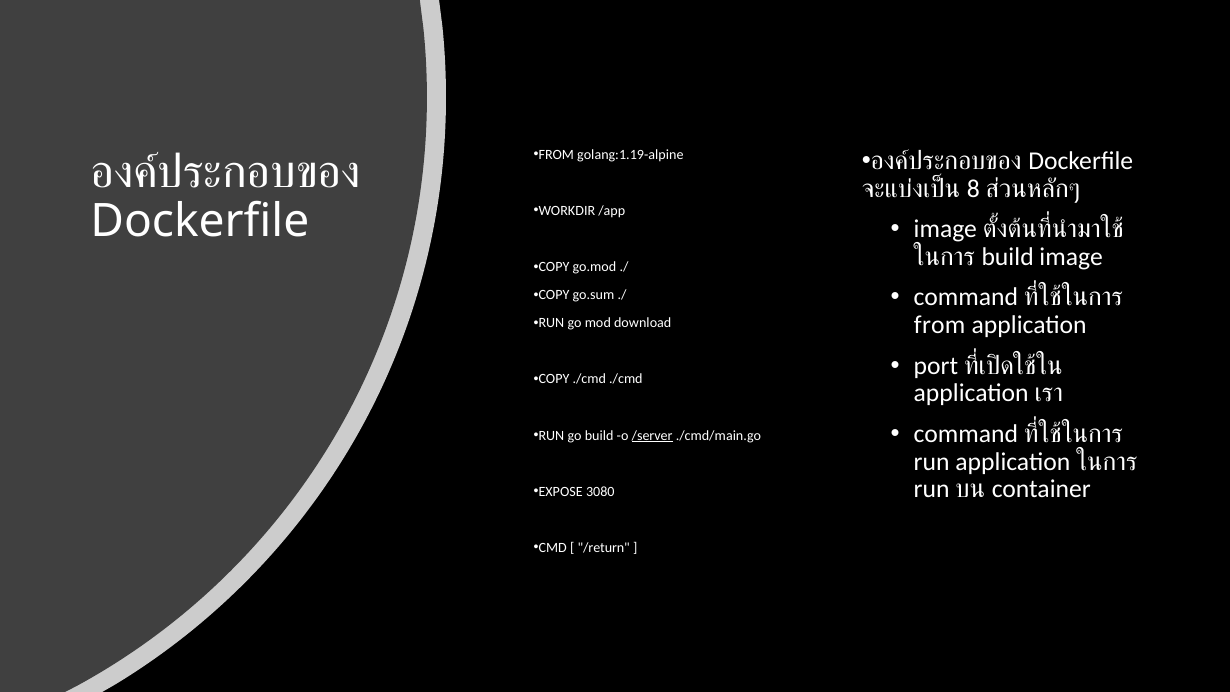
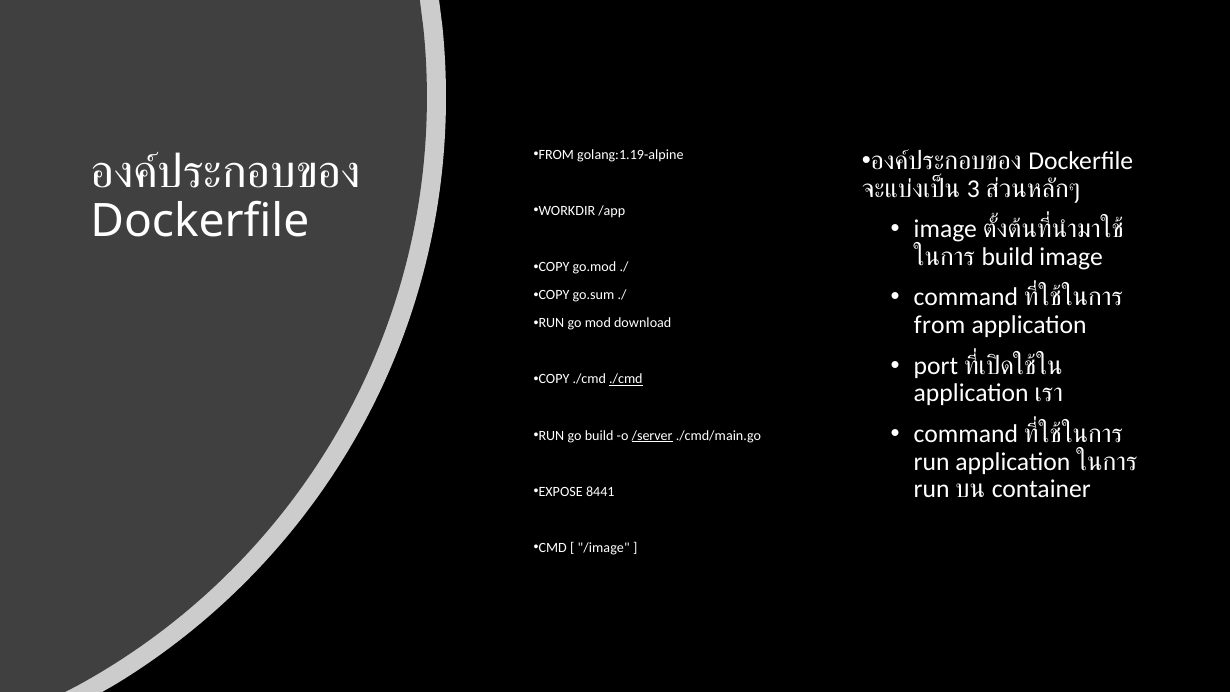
8: 8 -> 3
./cmd at (626, 379) underline: none -> present
3080: 3080 -> 8441
/return: /return -> /image
